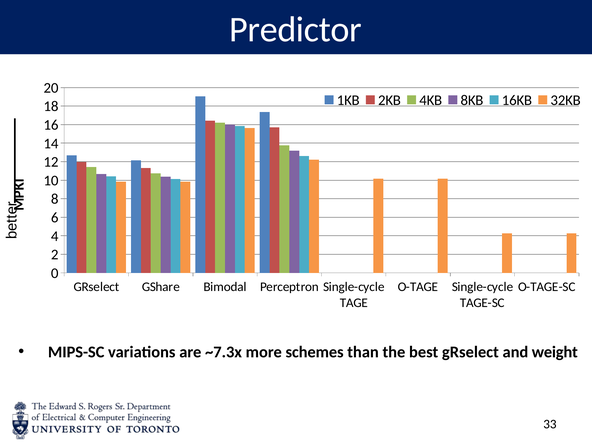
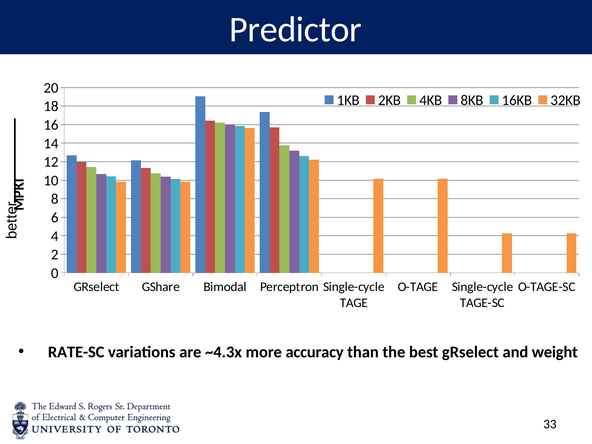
MIPS-SC: MIPS-SC -> RATE-SC
~7.3x: ~7.3x -> ~4.3x
schemes: schemes -> accuracy
